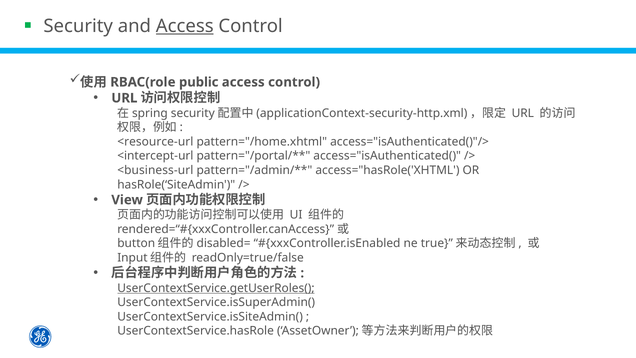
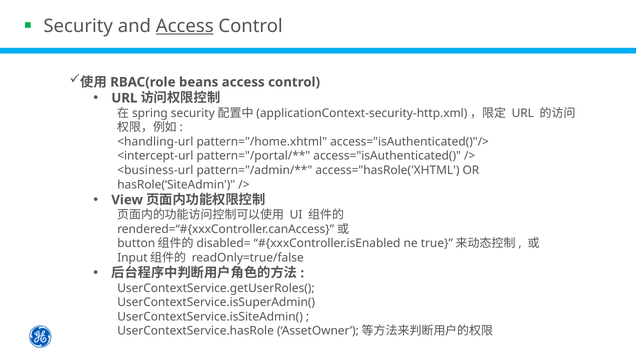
public: public -> beans
<resource-url: <resource-url -> <handling-url
UserContextService.getUserRoles( underline: present -> none
